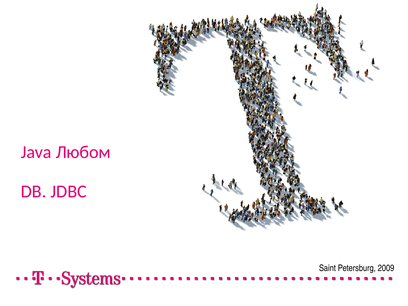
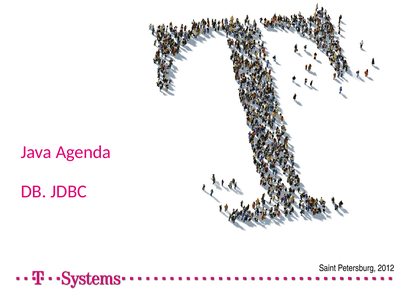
Любом: Любом -> Agenda
2009: 2009 -> 2012
